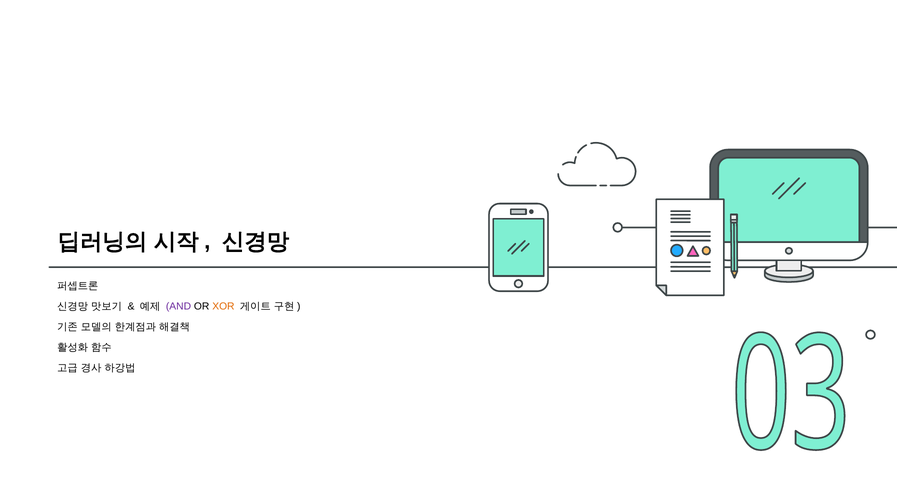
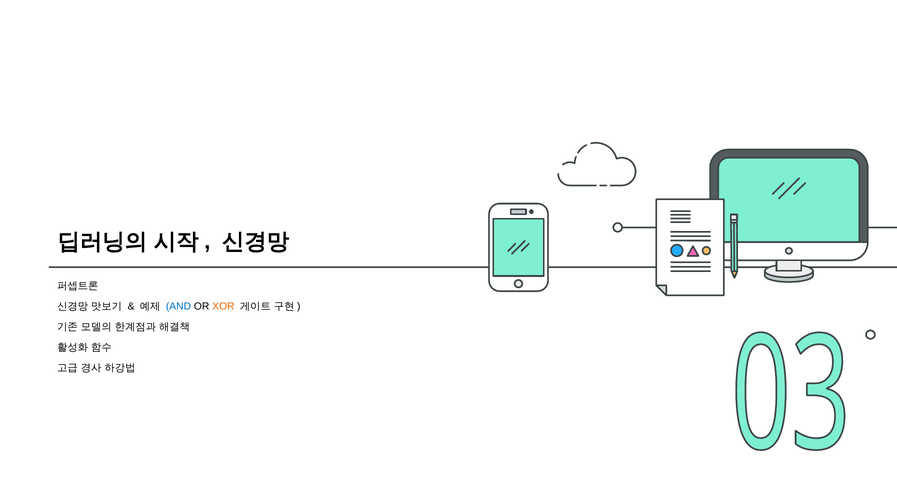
AND colour: purple -> blue
